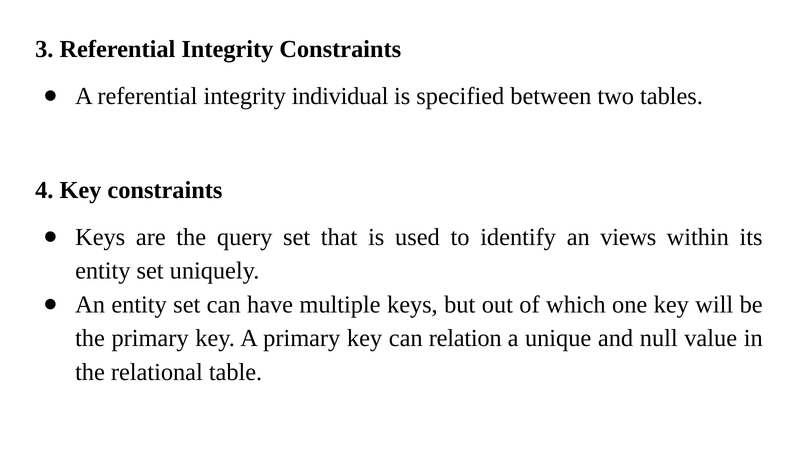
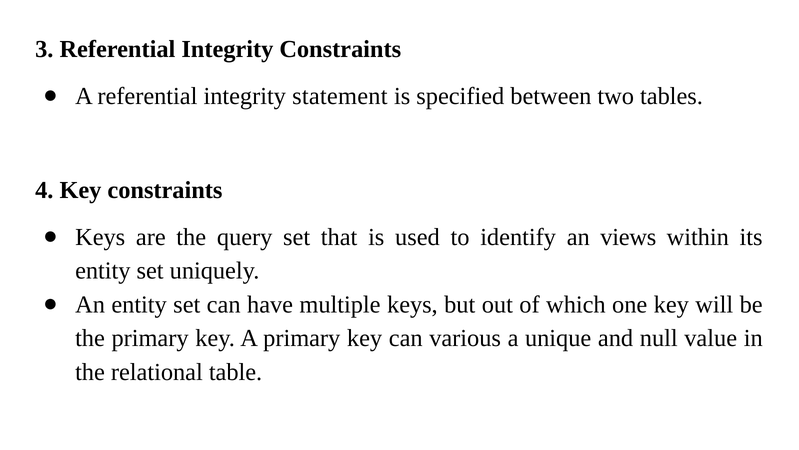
individual: individual -> statement
relation: relation -> various
